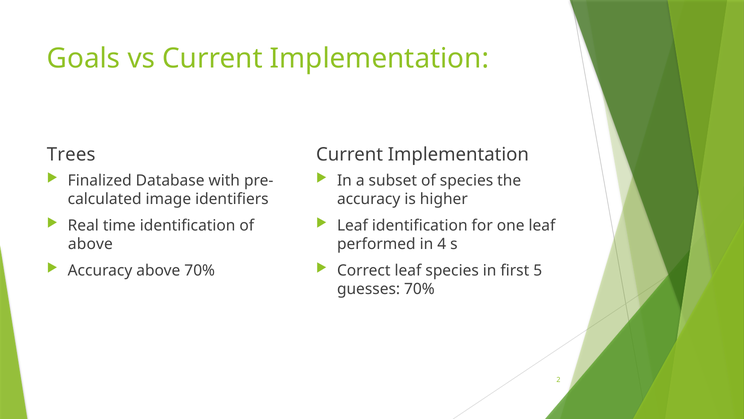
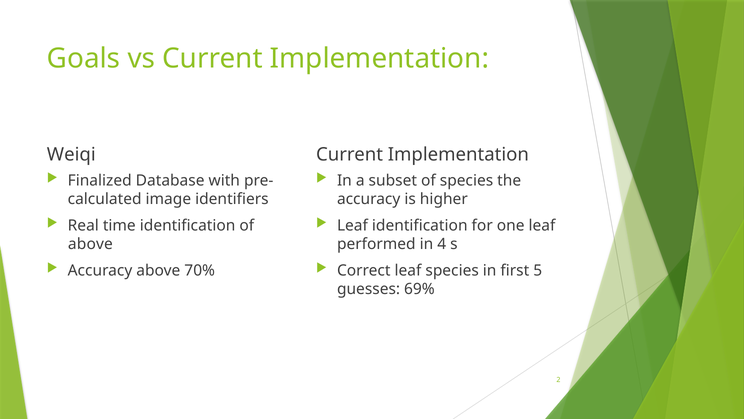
Trees: Trees -> Weiqi
guesses 70%: 70% -> 69%
